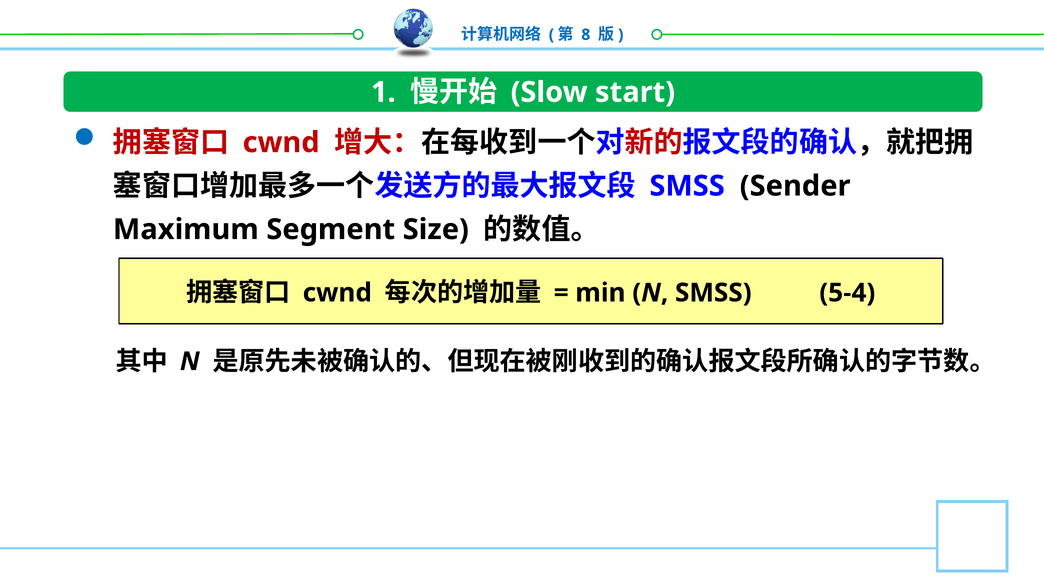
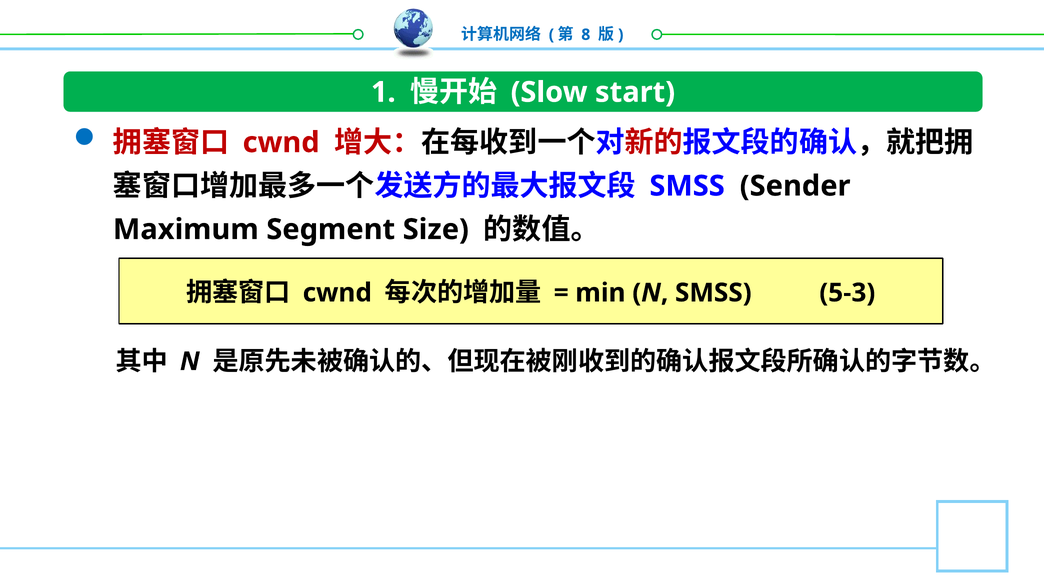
5-4: 5-4 -> 5-3
